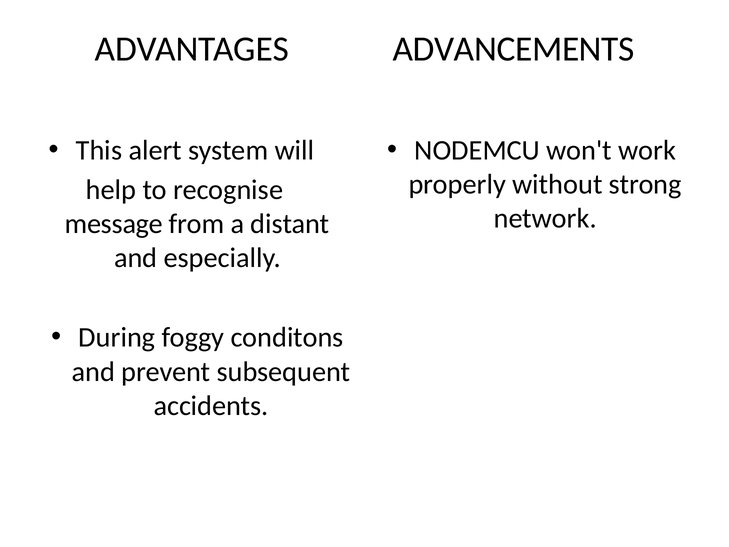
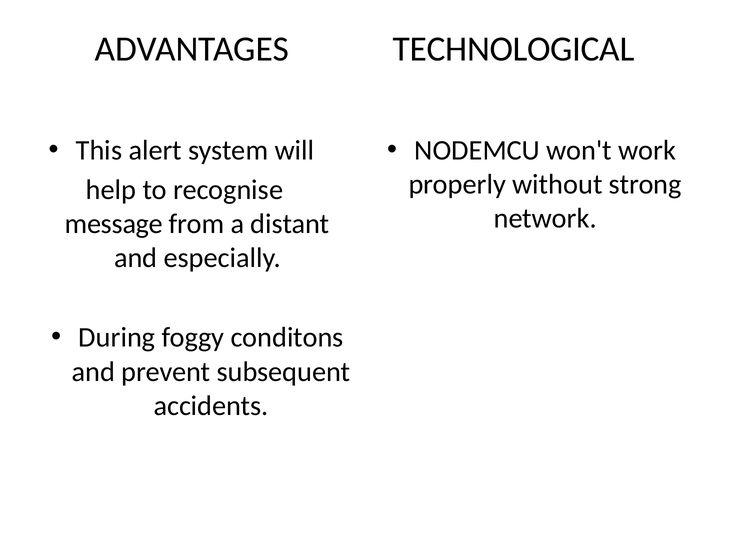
ADVANCEMENTS: ADVANCEMENTS -> TECHNOLOGICAL
